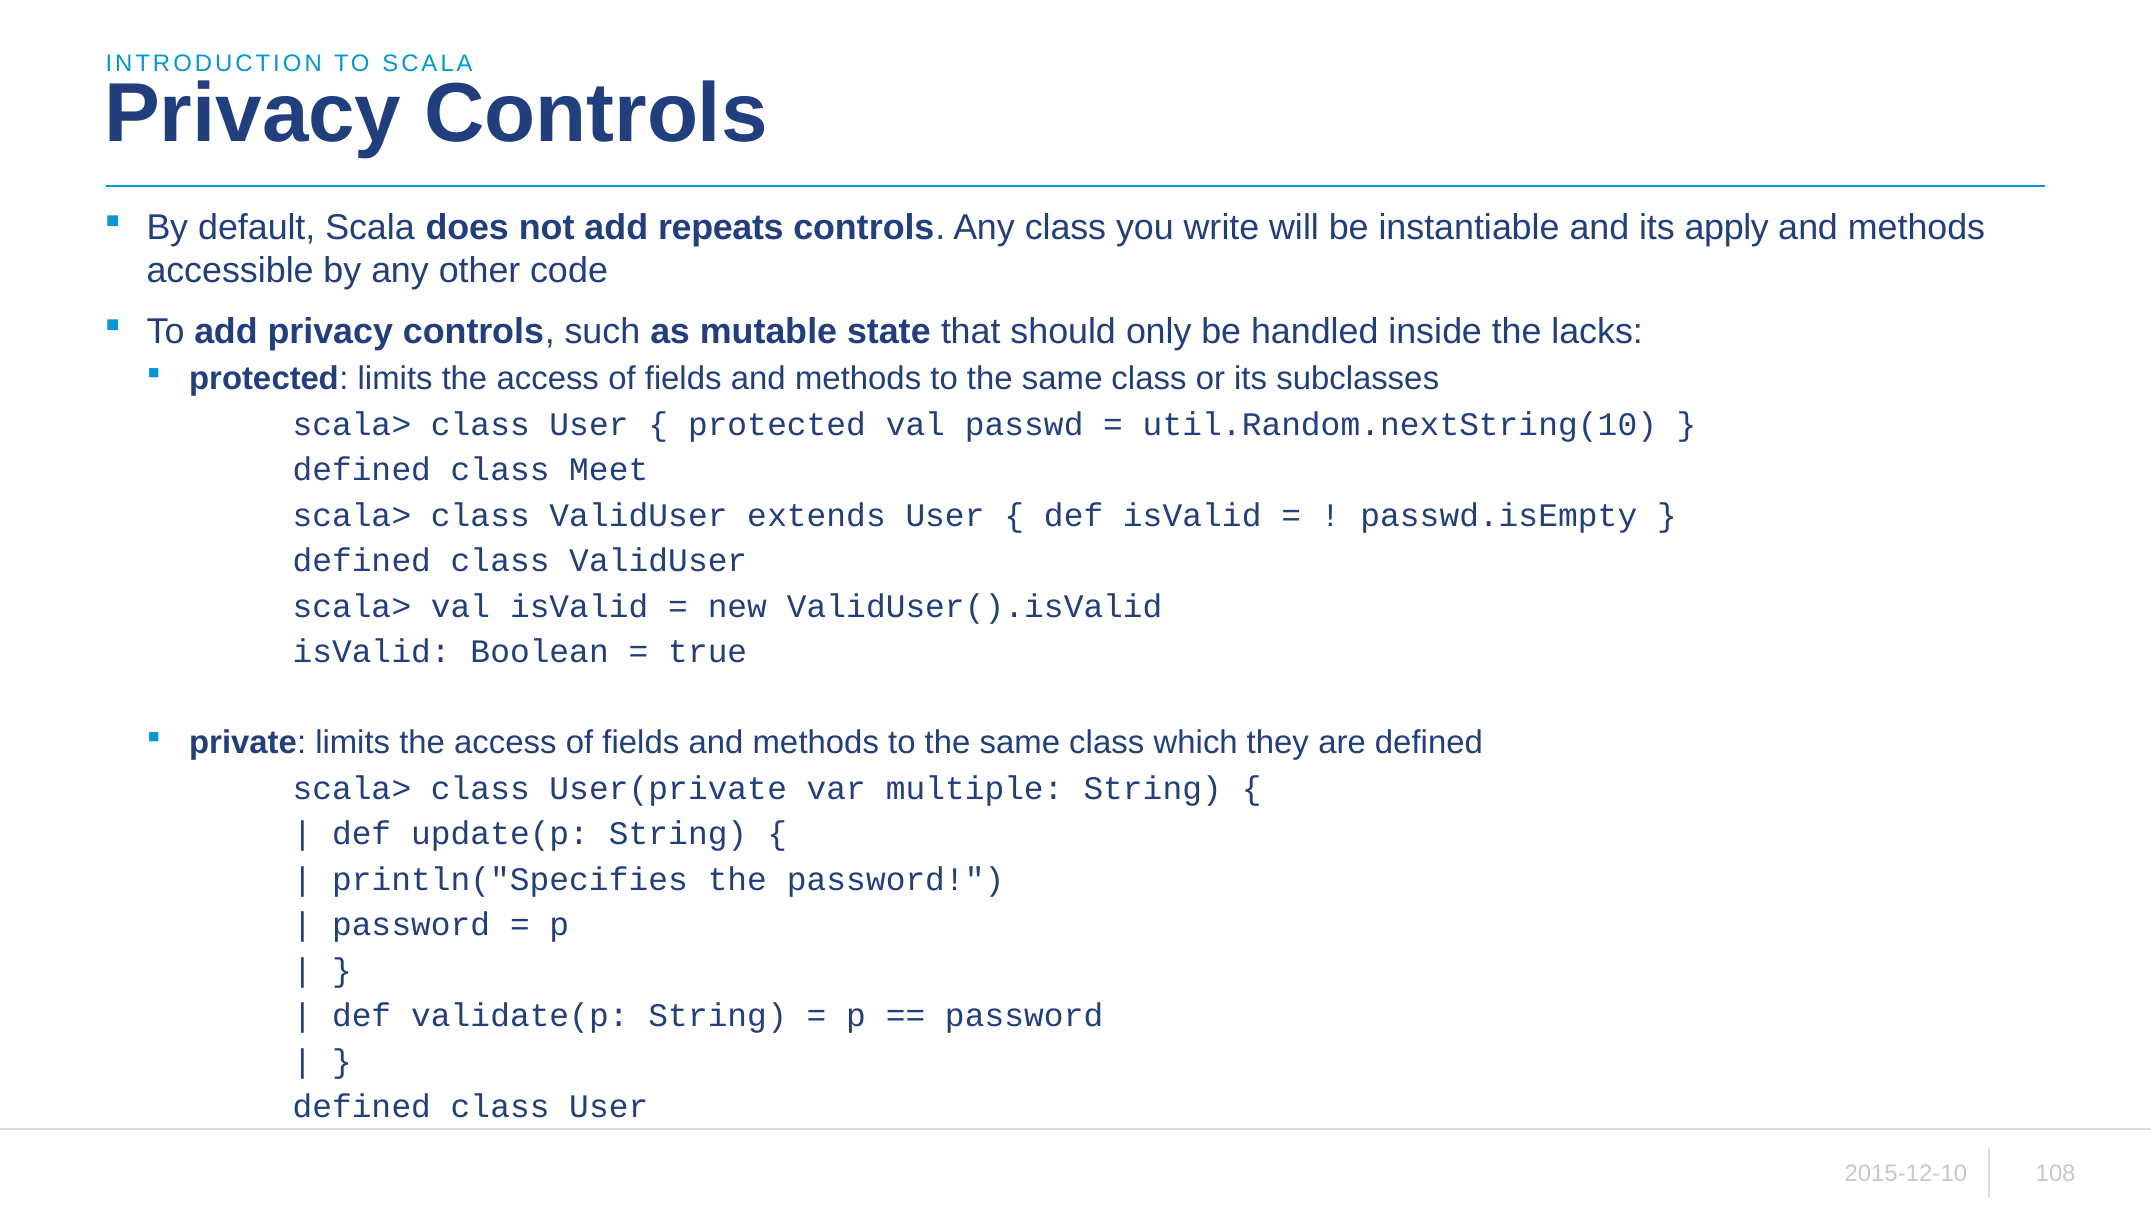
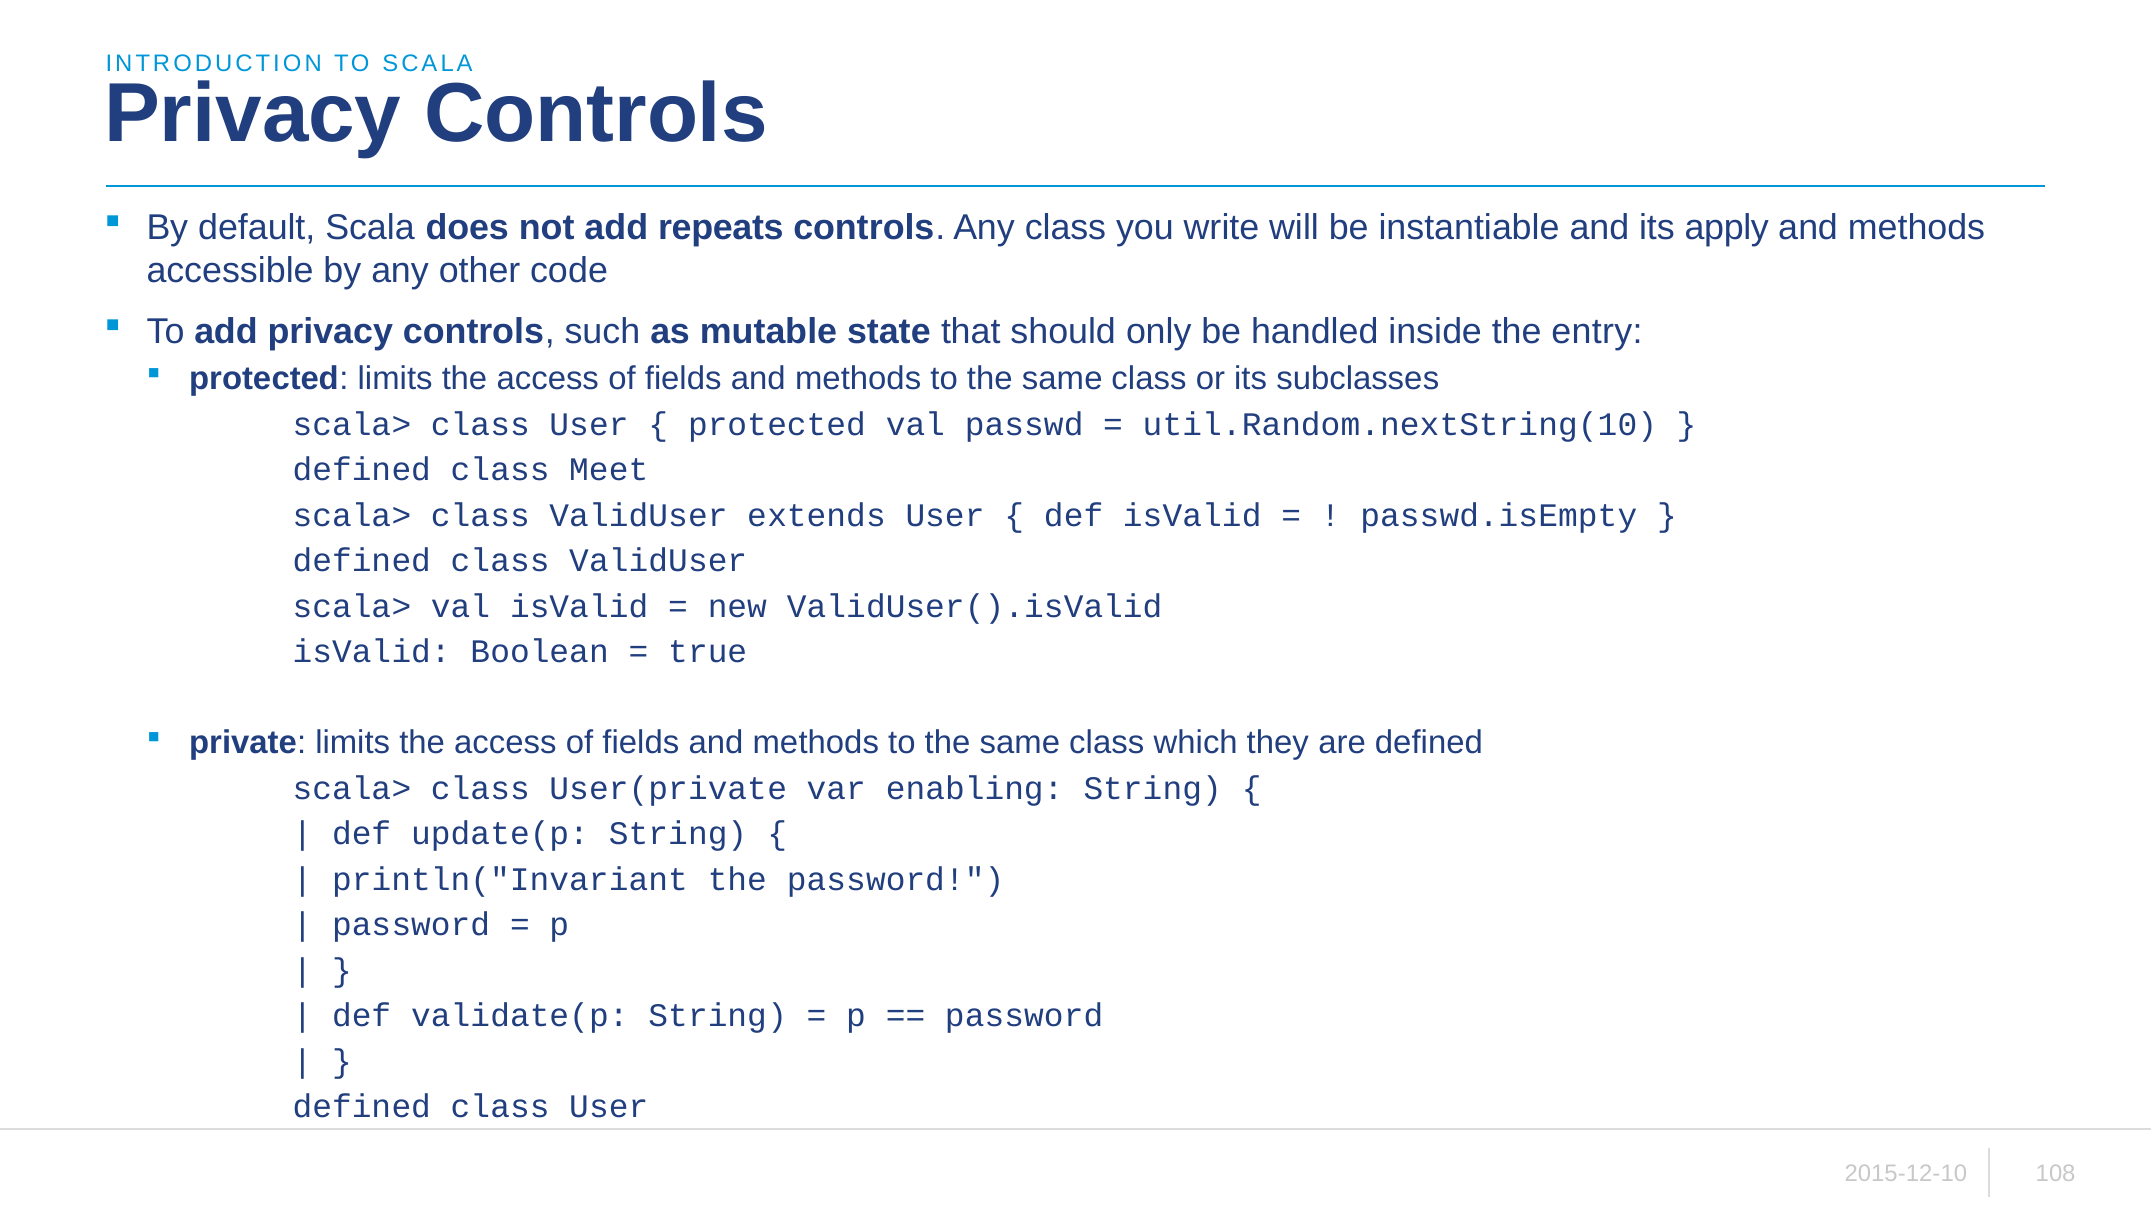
lacks: lacks -> entry
multiple: multiple -> enabling
println("Specifies: println("Specifies -> println("Invariant
